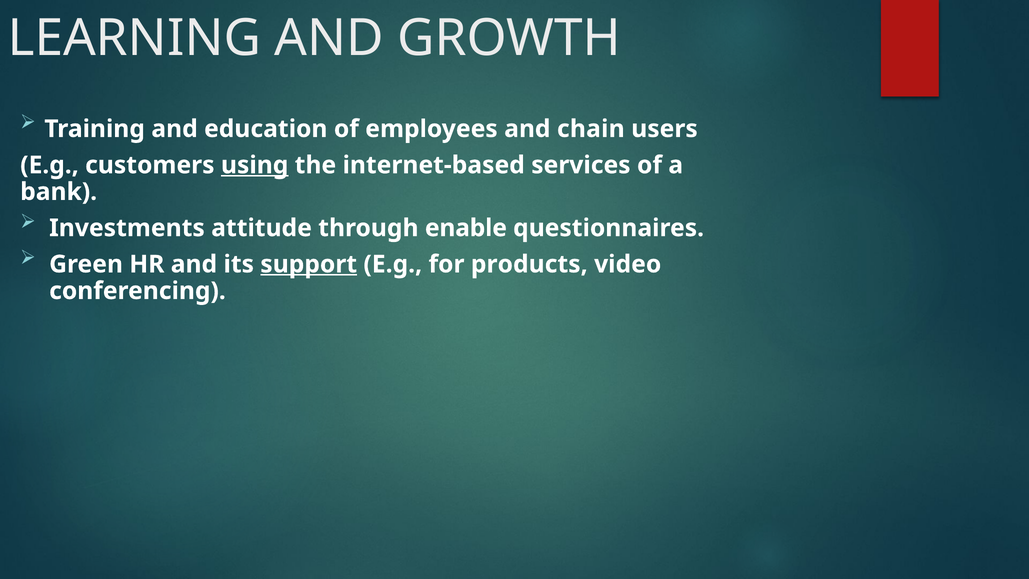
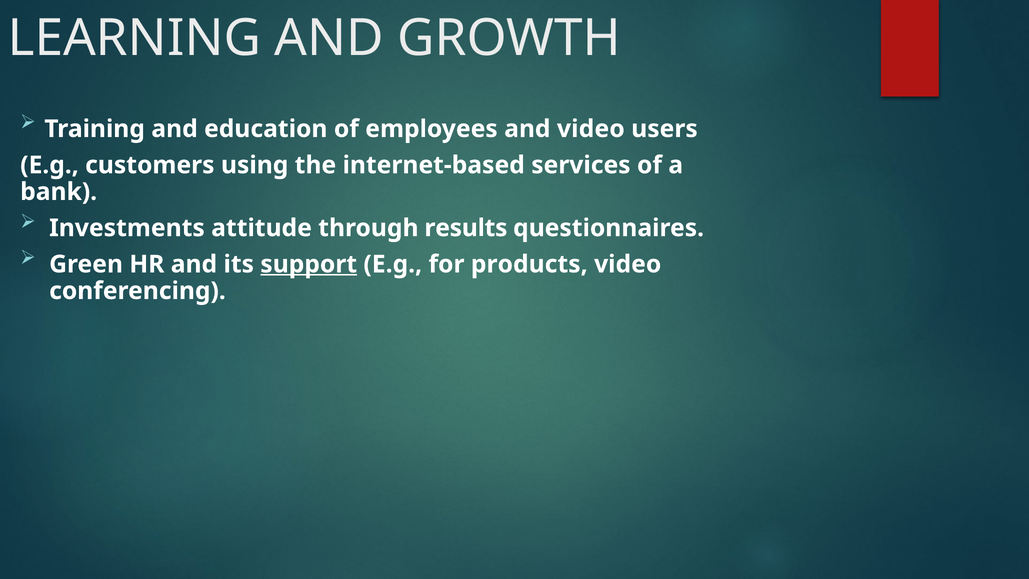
and chain: chain -> video
using underline: present -> none
enable: enable -> results
